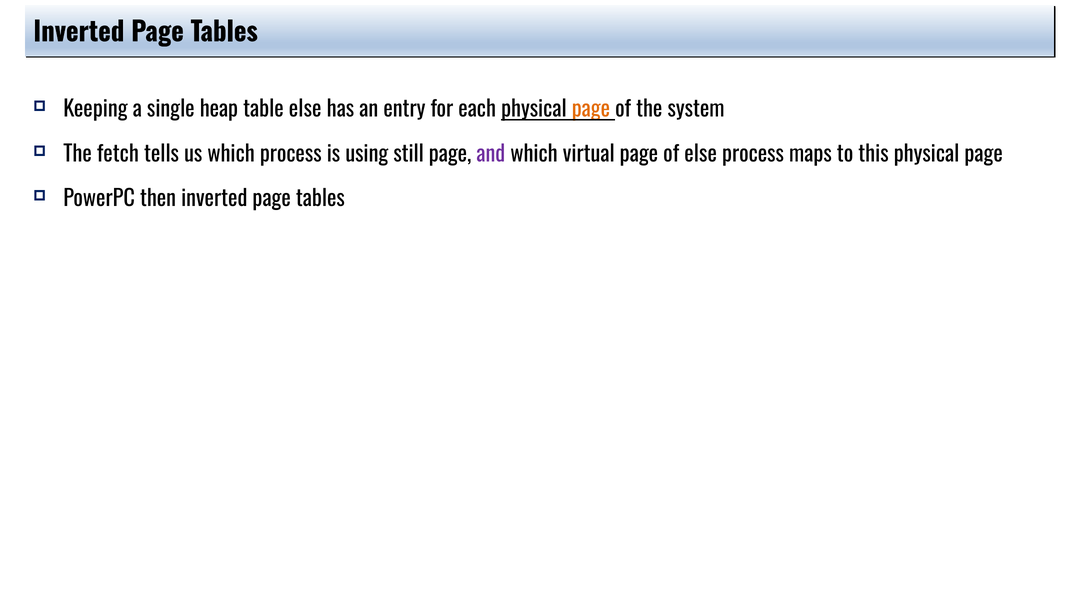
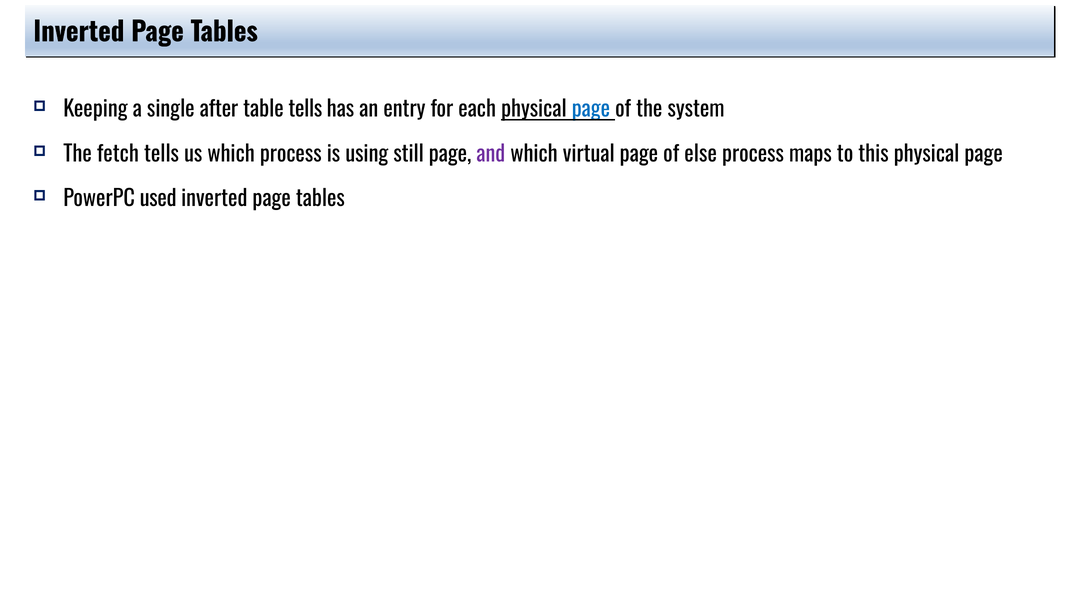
heap: heap -> after
table else: else -> tells
page at (591, 110) colour: orange -> blue
then: then -> used
